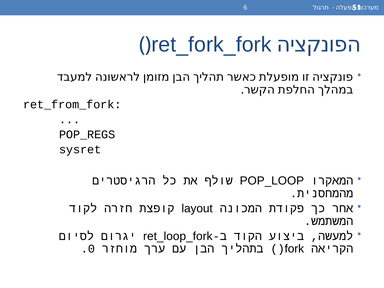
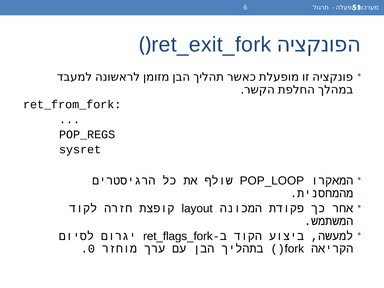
ret_fork_fork: ret_fork_fork -> ret_exit_fork
ret_loop_fork: ret_loop_fork -> ret_flags_fork
